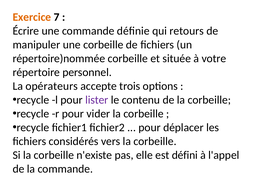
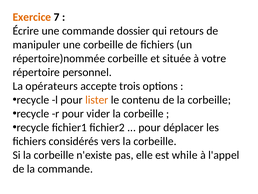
déﬁnie: déﬁnie -> dossier
lister colour: purple -> orange
défini: défini -> while
